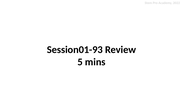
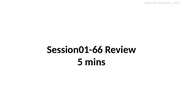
Session01-93: Session01-93 -> Session01-66
